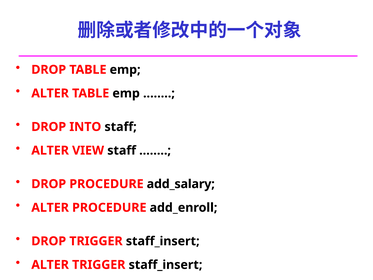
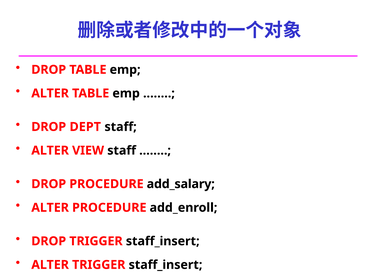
INTO: INTO -> DEPT
